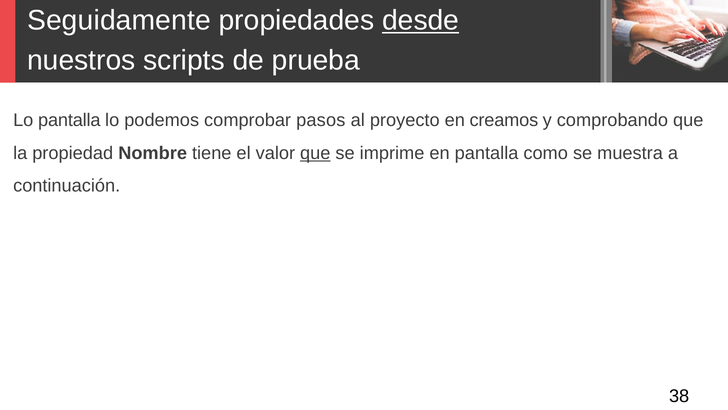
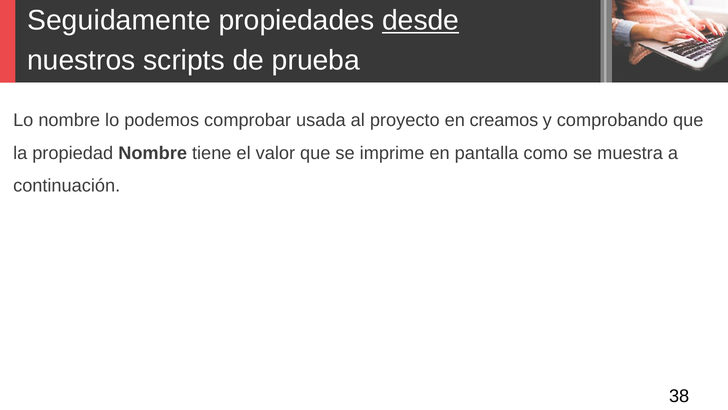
Lo pantalla: pantalla -> nombre
pasos: pasos -> usada
que at (315, 153) underline: present -> none
